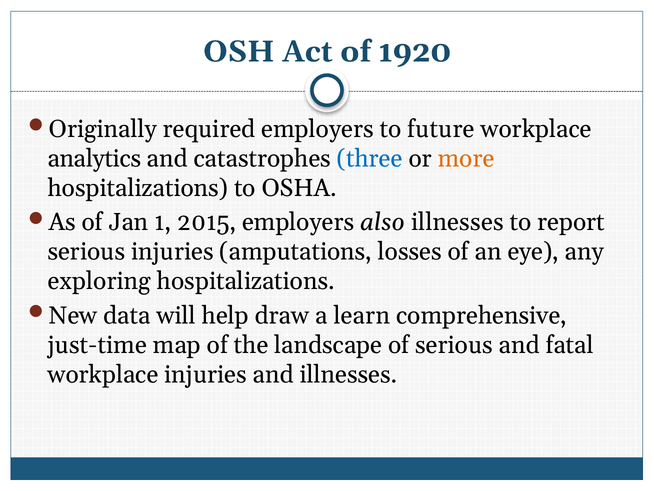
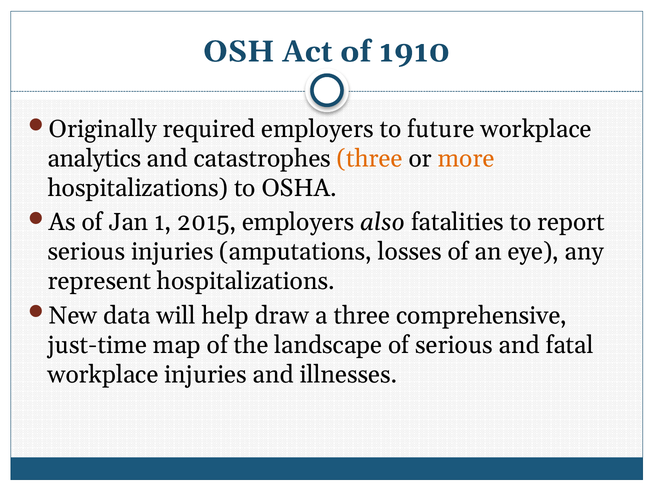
1920: 1920 -> 1910
three at (370, 158) colour: blue -> orange
also illnesses: illnesses -> fatalities
exploring: exploring -> represent
a learn: learn -> three
